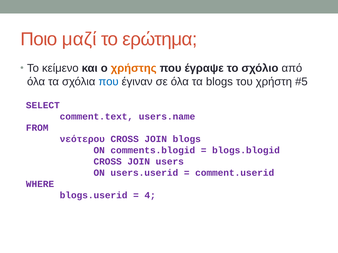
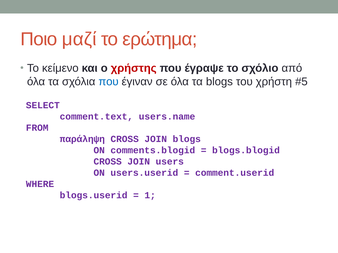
χρήστης colour: orange -> red
νεότερου: νεότερου -> παράληψη
4: 4 -> 1
